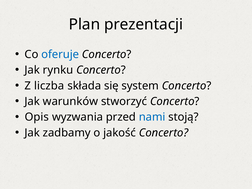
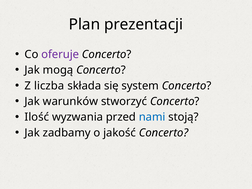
oferuje colour: blue -> purple
rynku: rynku -> mogą
Opis: Opis -> Ilość
